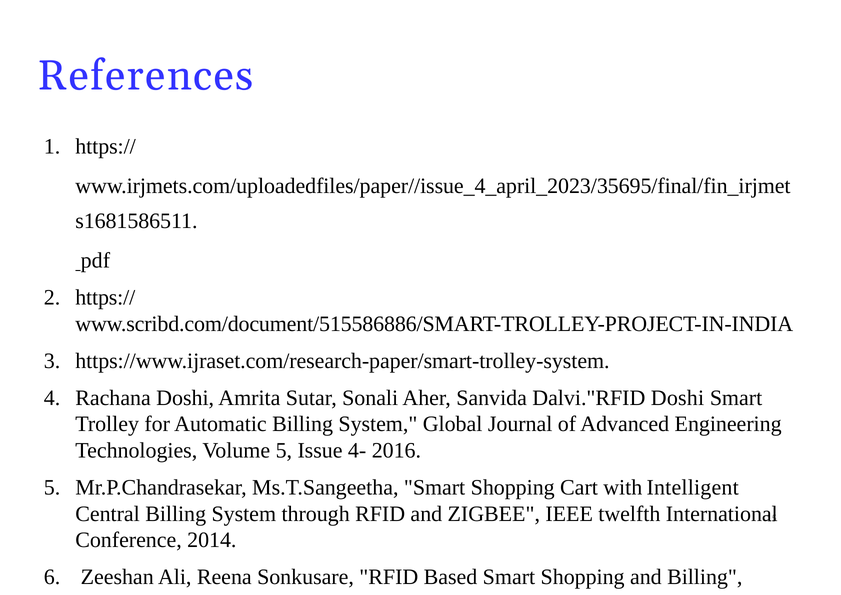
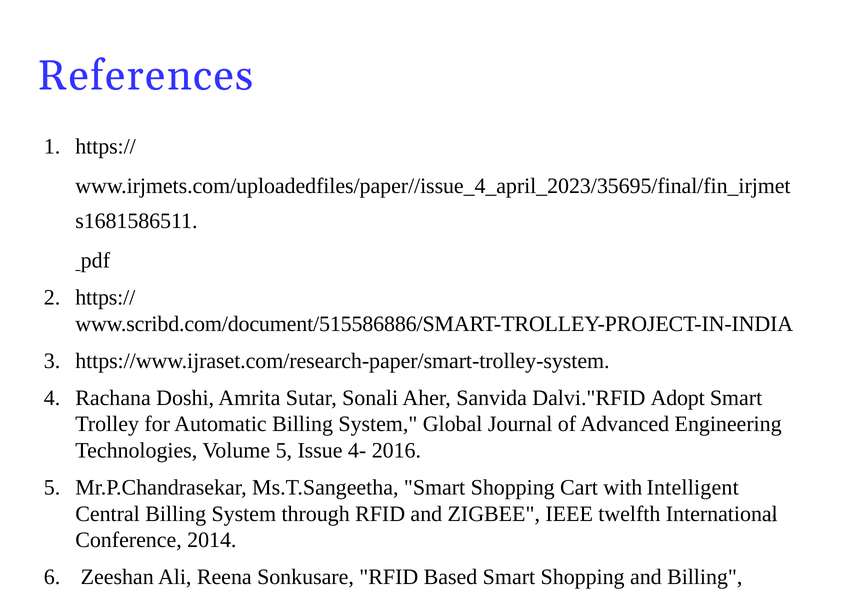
Dalvi."RFID Doshi: Doshi -> Adopt
